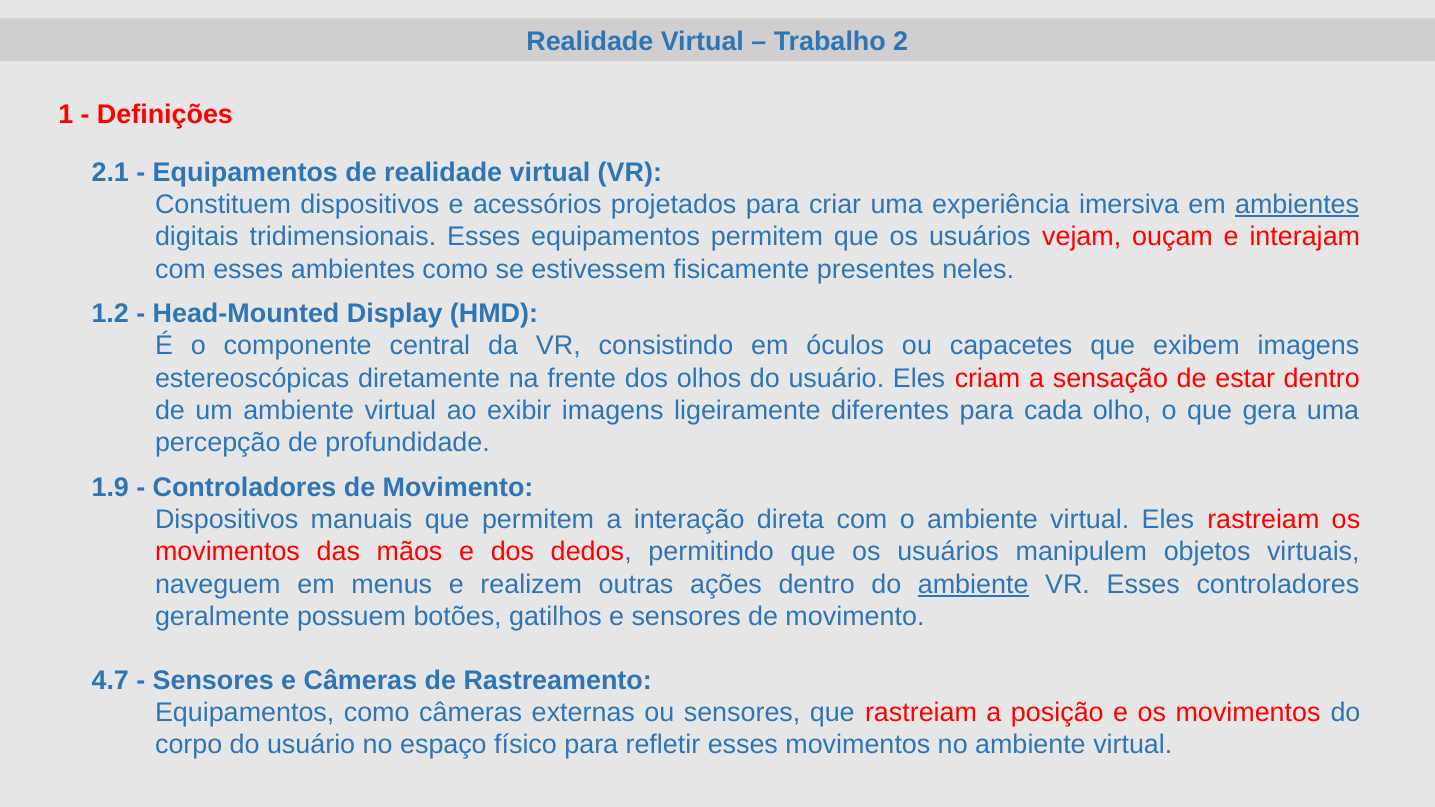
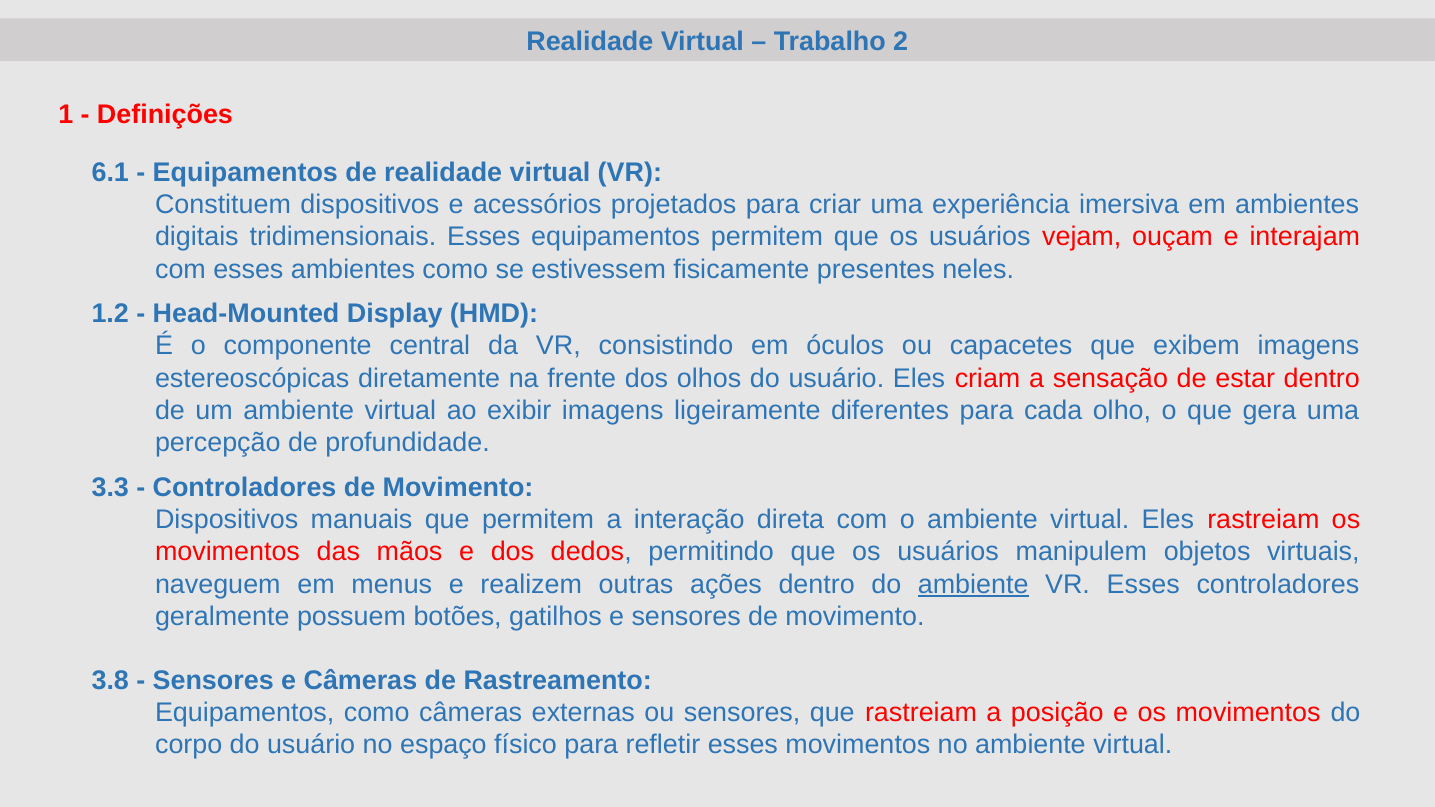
2.1: 2.1 -> 6.1
ambientes at (1297, 205) underline: present -> none
1.9: 1.9 -> 3.3
4.7: 4.7 -> 3.8
